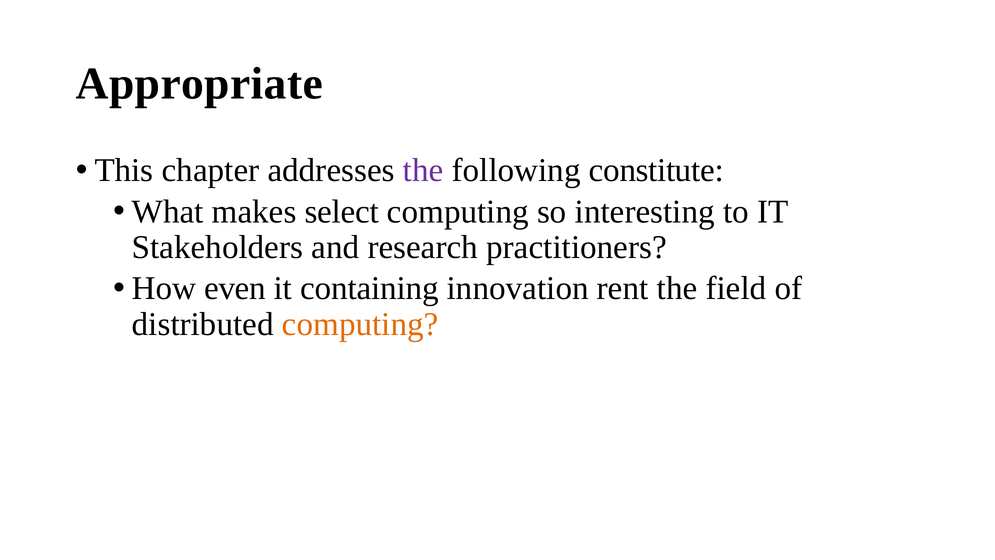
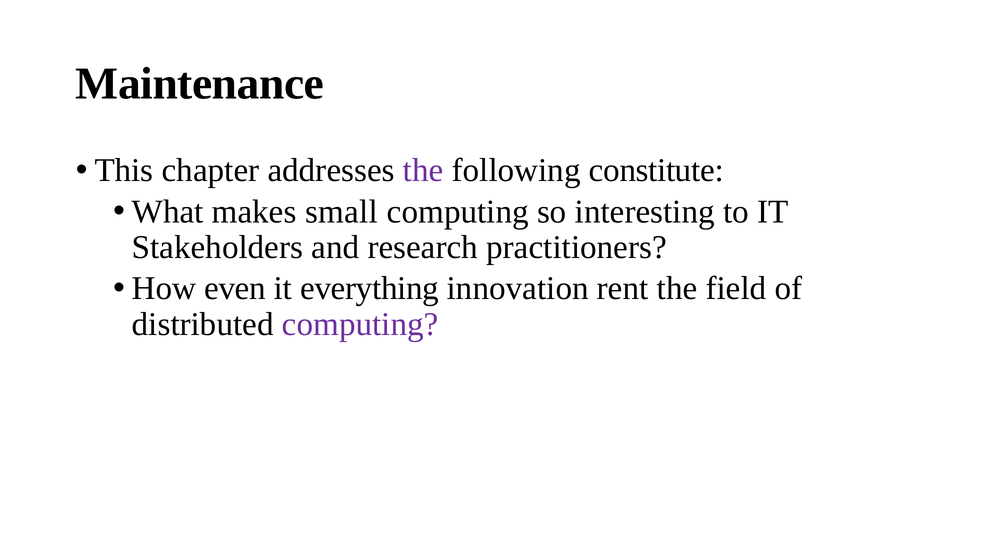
Appropriate: Appropriate -> Maintenance
select: select -> small
containing: containing -> everything
computing at (360, 324) colour: orange -> purple
